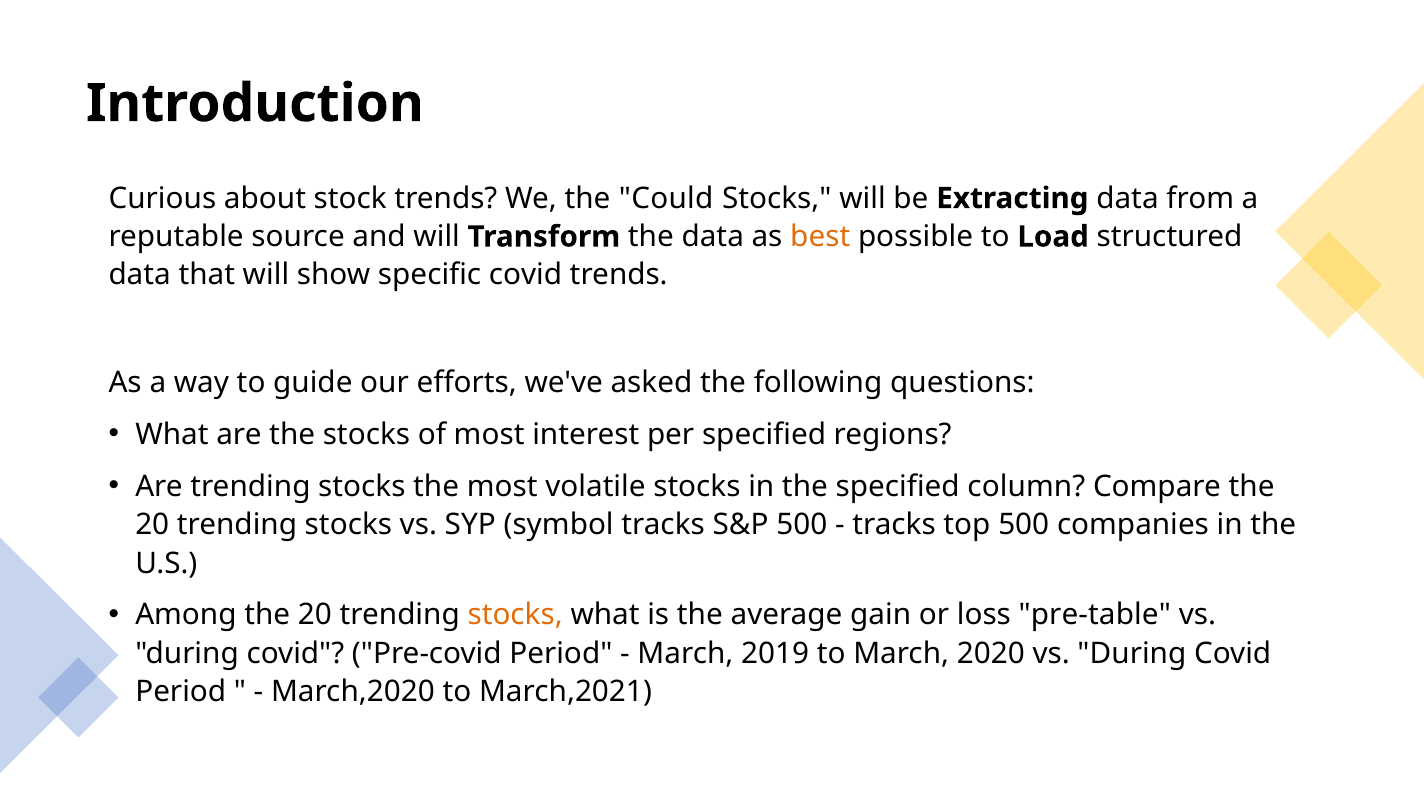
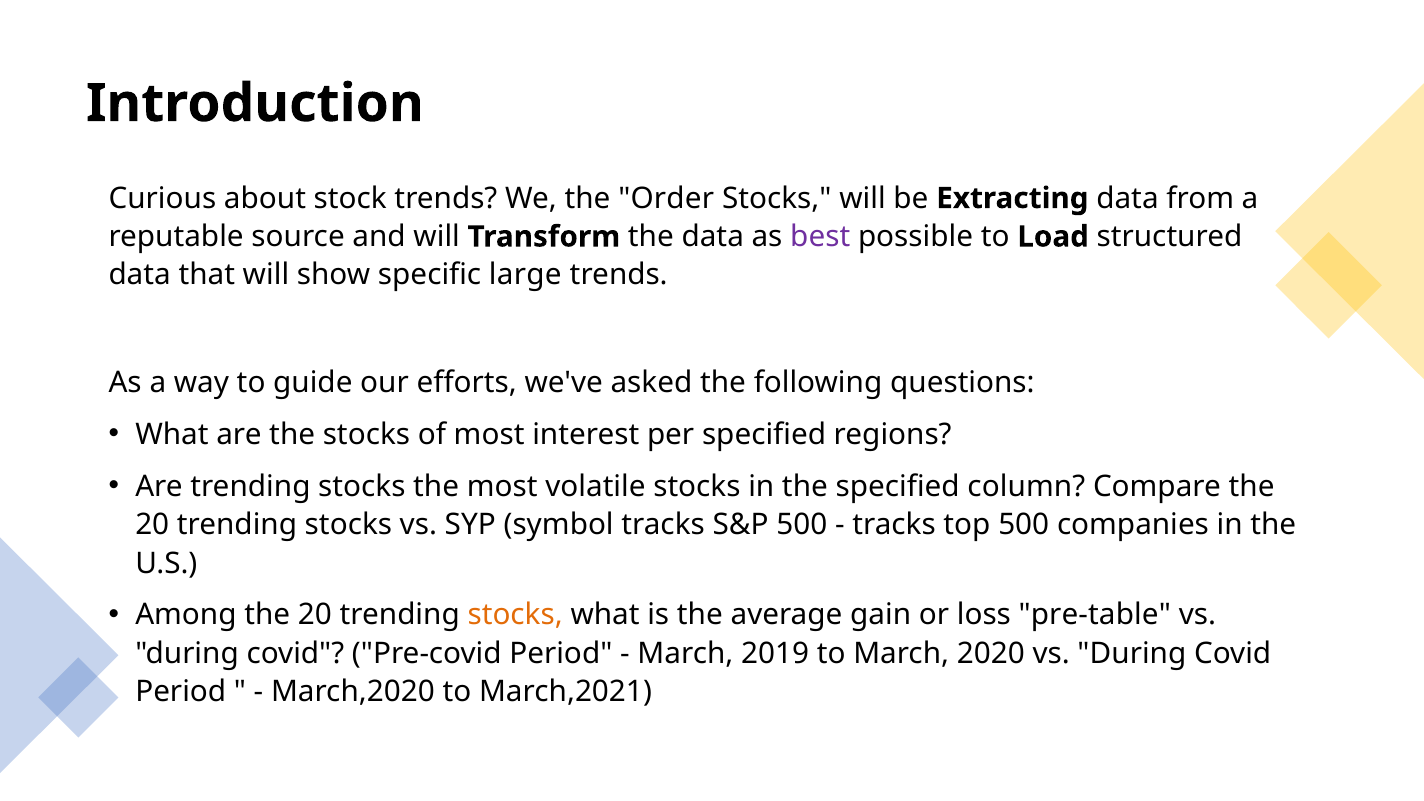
Could: Could -> Order
best colour: orange -> purple
specific covid: covid -> large
